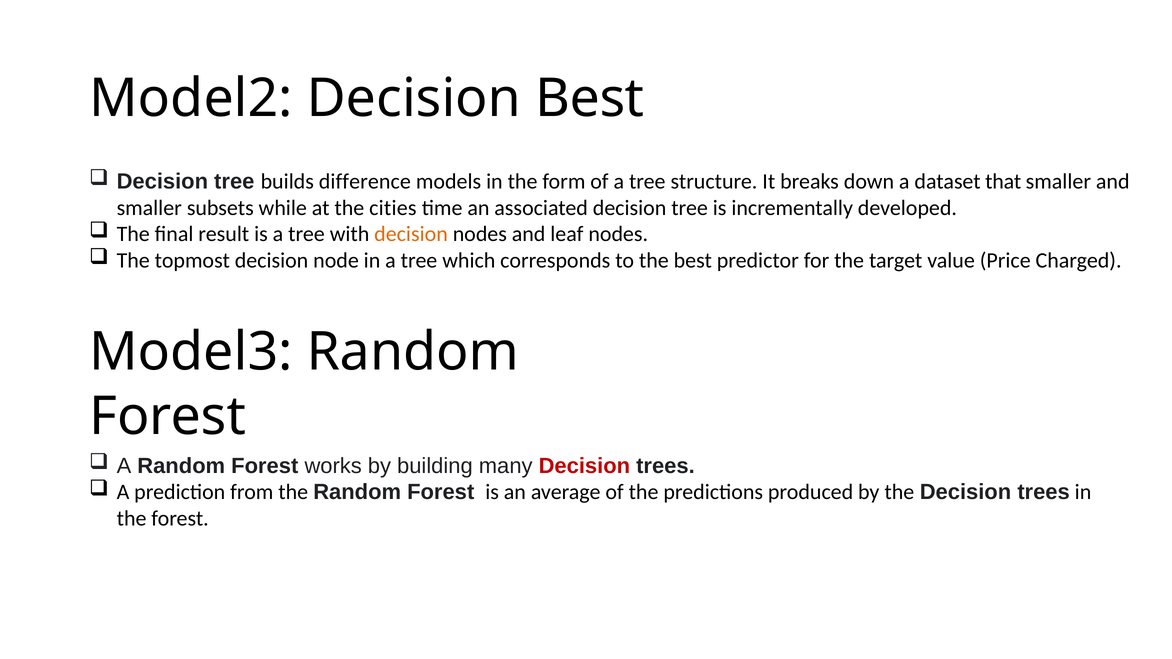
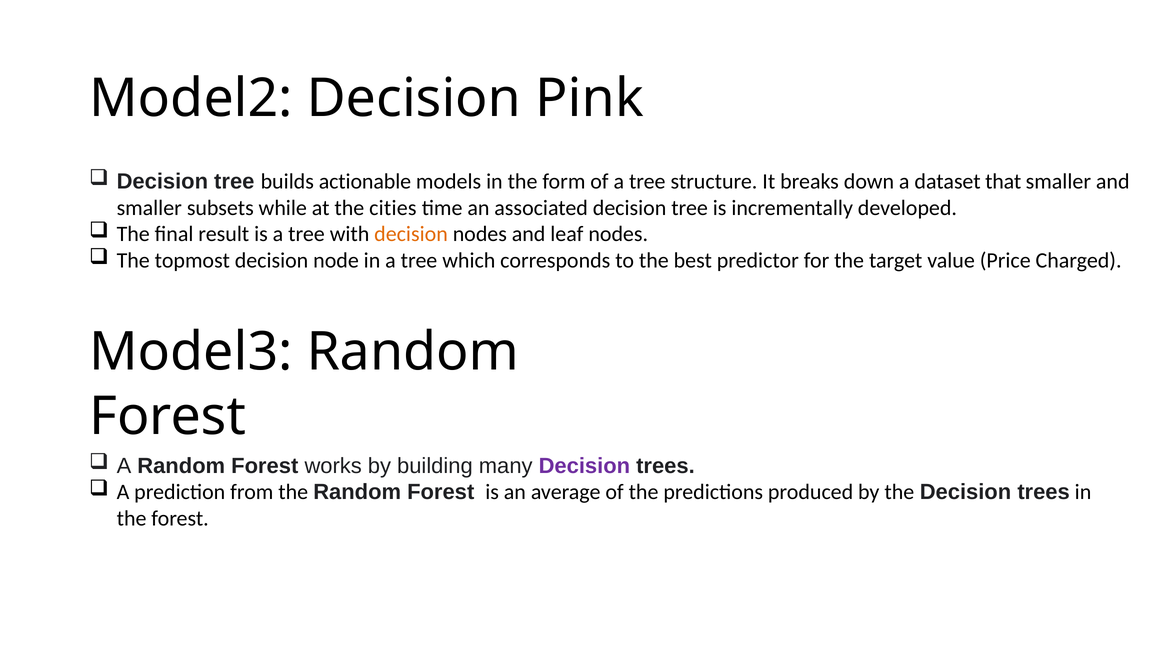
Decision Best: Best -> Pink
difference: difference -> actionable
Decision at (584, 466) colour: red -> purple
